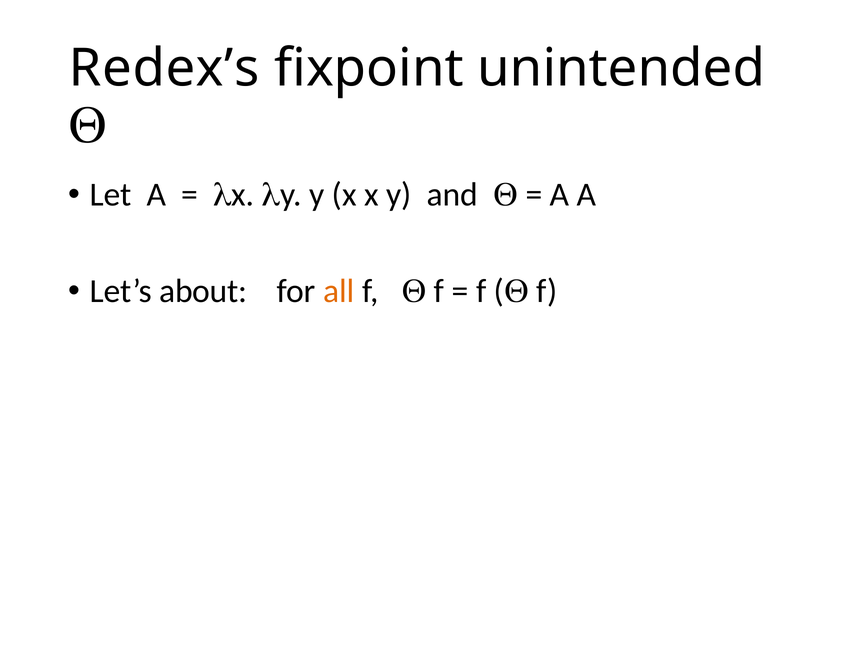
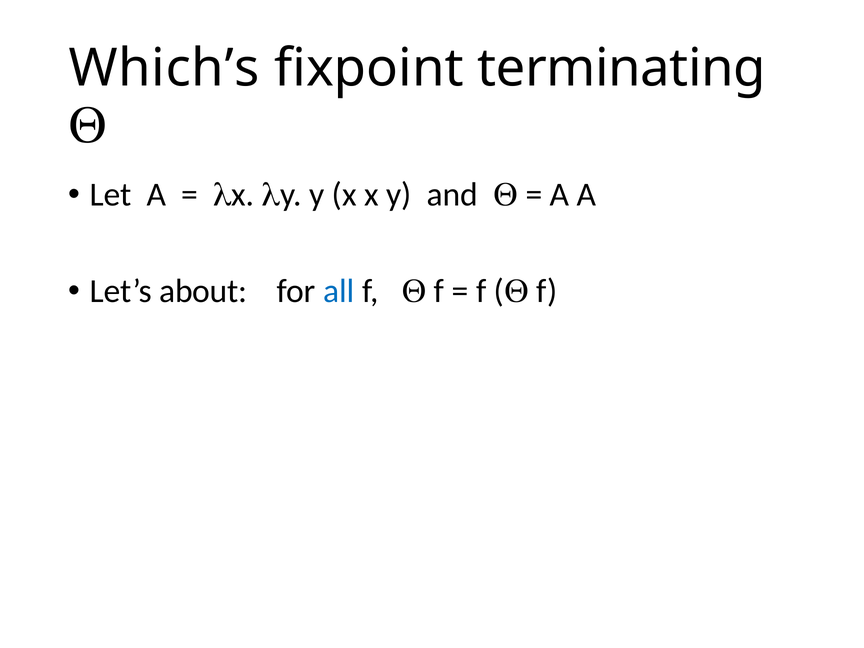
Redex’s: Redex’s -> Which’s
unintended: unintended -> terminating
all colour: orange -> blue
